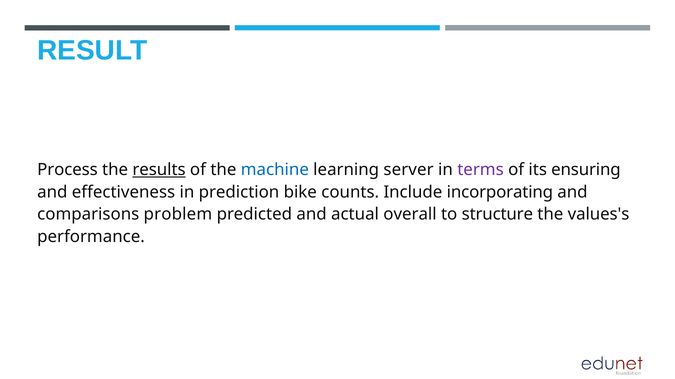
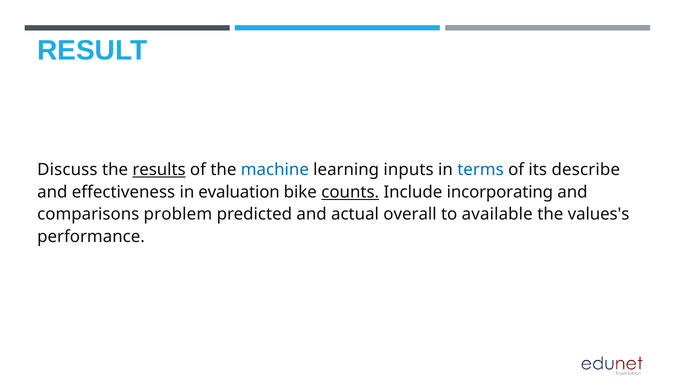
Process: Process -> Discuss
server: server -> inputs
terms colour: purple -> blue
ensuring: ensuring -> describe
prediction: prediction -> evaluation
counts underline: none -> present
structure: structure -> available
